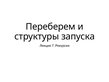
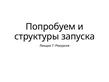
Переберем: Переберем -> Попробуем
